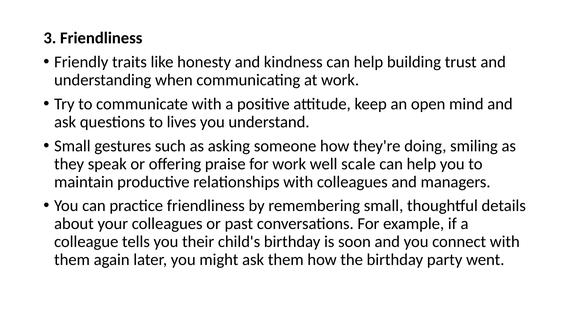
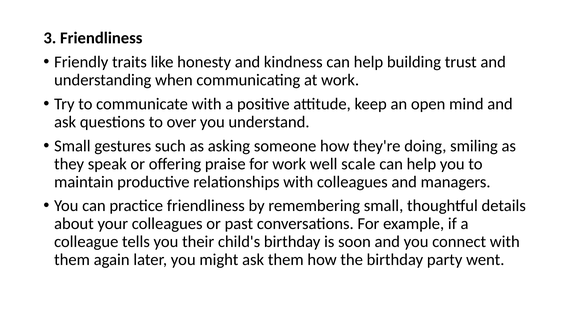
lives: lives -> over
